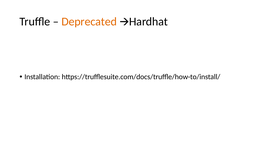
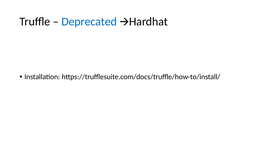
Deprecated colour: orange -> blue
